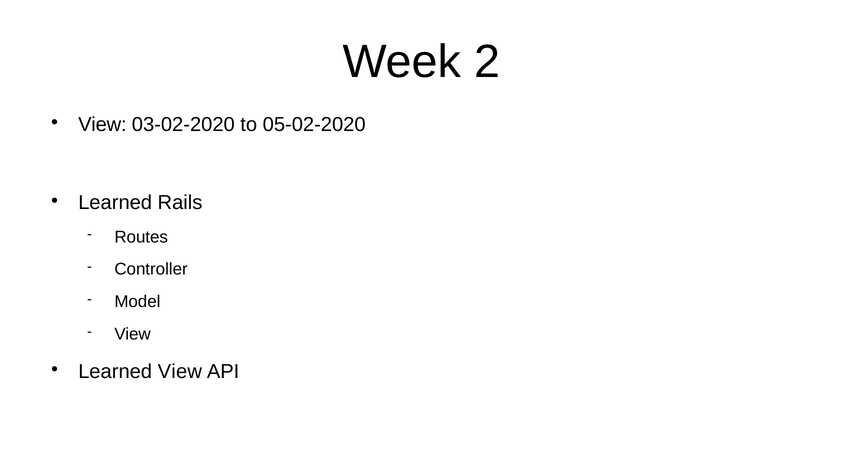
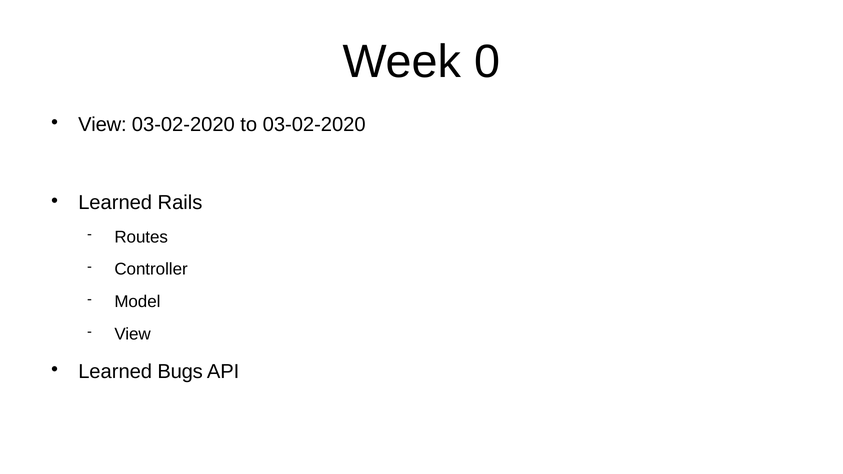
2: 2 -> 0
to 05-02-2020: 05-02-2020 -> 03-02-2020
Learned View: View -> Bugs
